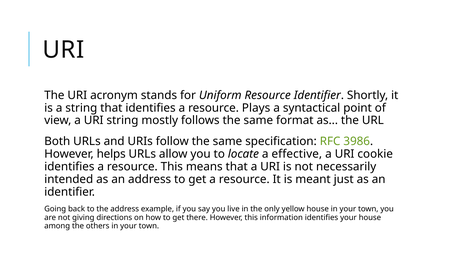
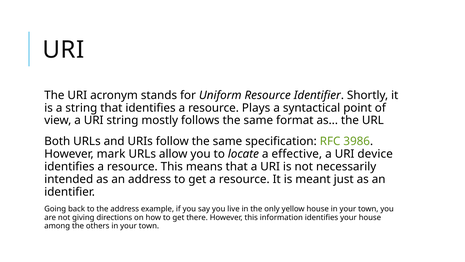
helps: helps -> mark
cookie: cookie -> device
